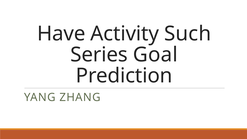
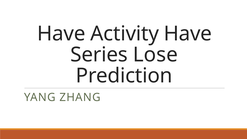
Activity Such: Such -> Have
Goal: Goal -> Lose
